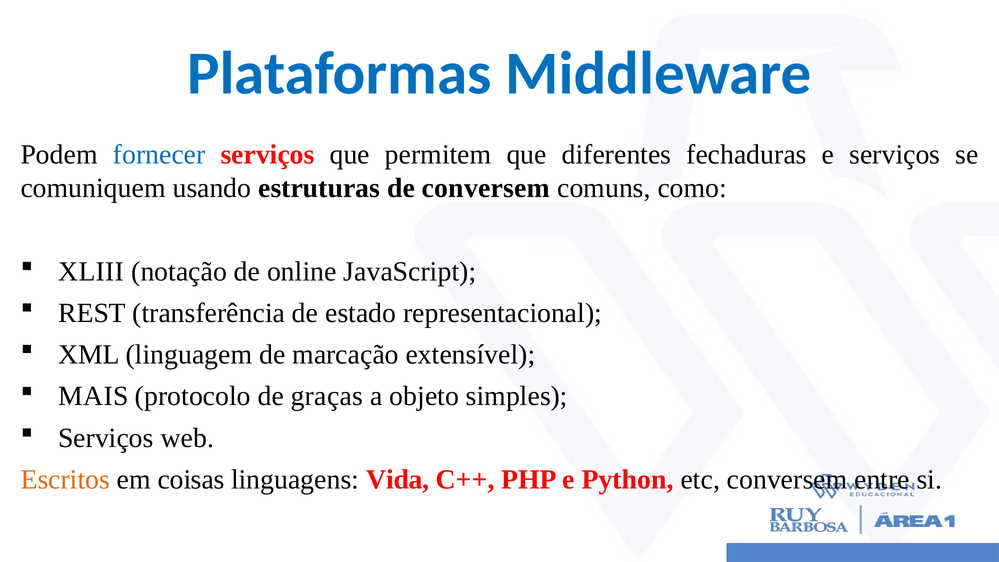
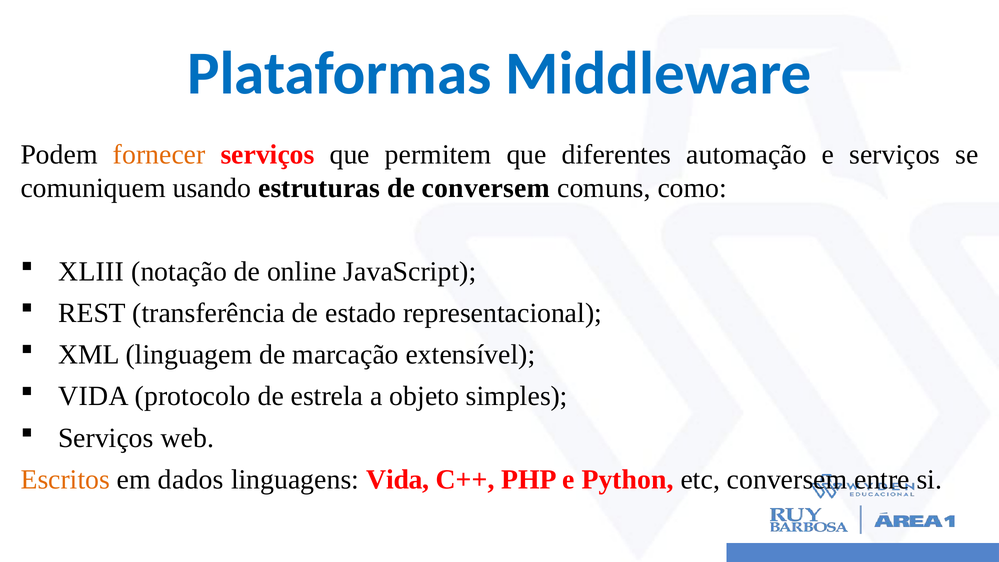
fornecer colour: blue -> orange
fechaduras: fechaduras -> automação
MAIS at (93, 396): MAIS -> VIDA
graças: graças -> estrela
coisas: coisas -> dados
